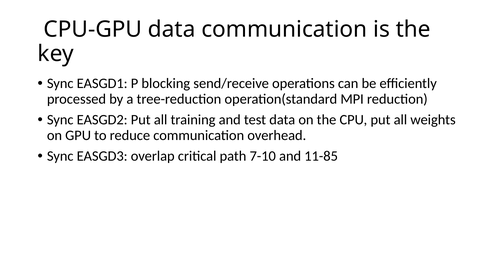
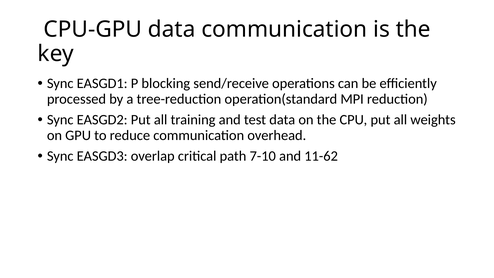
11-85: 11-85 -> 11-62
